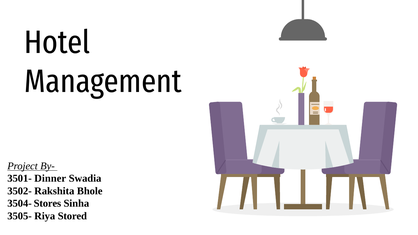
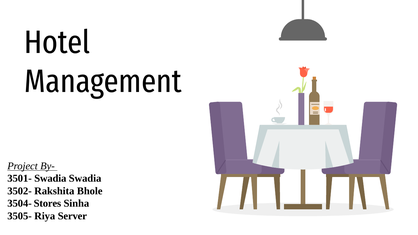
3501- Dinner: Dinner -> Swadia
Stored: Stored -> Server
